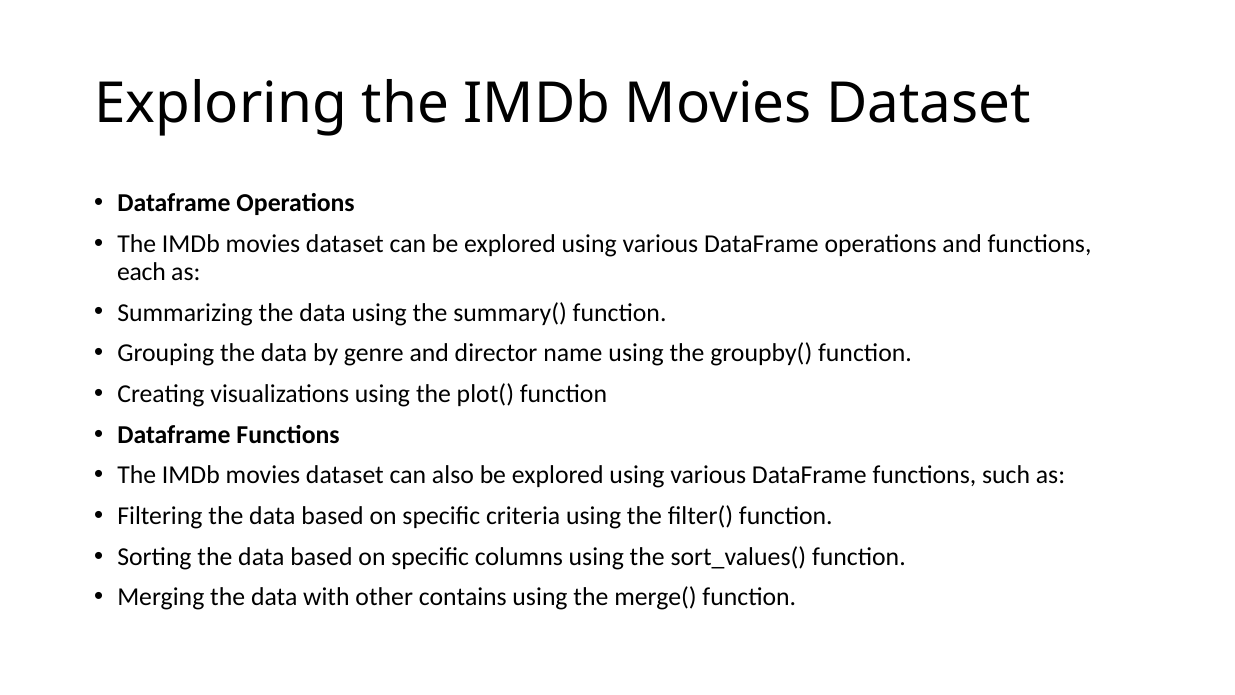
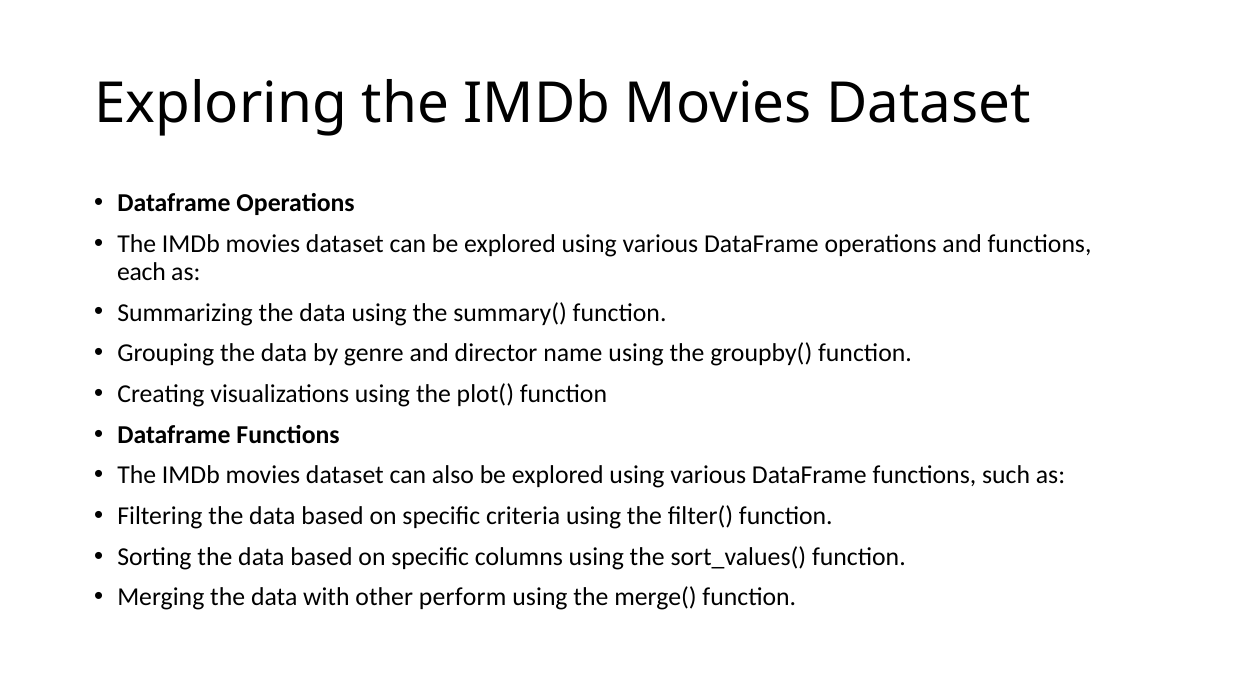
contains: contains -> perform
